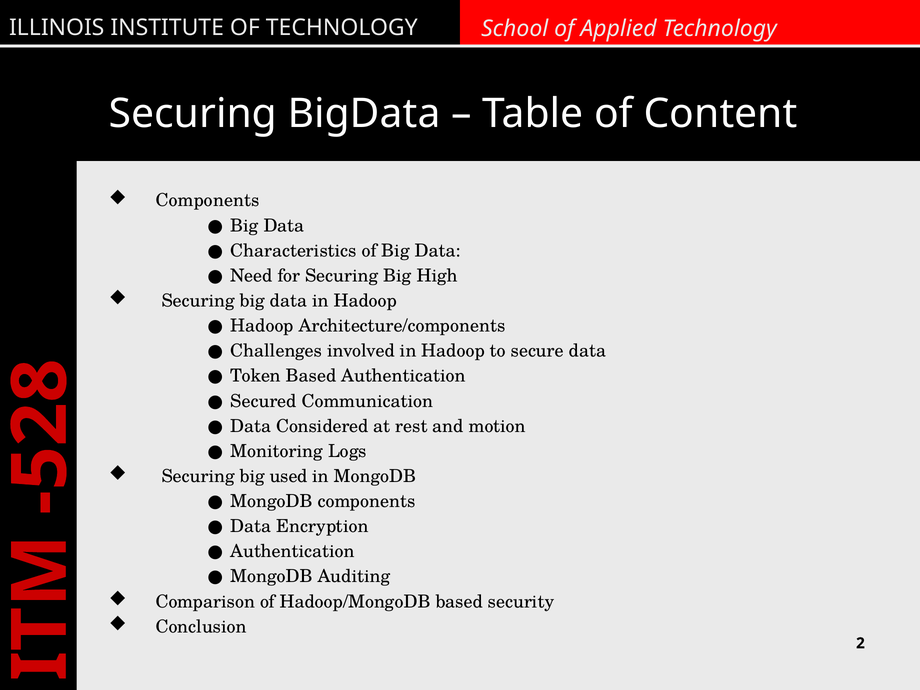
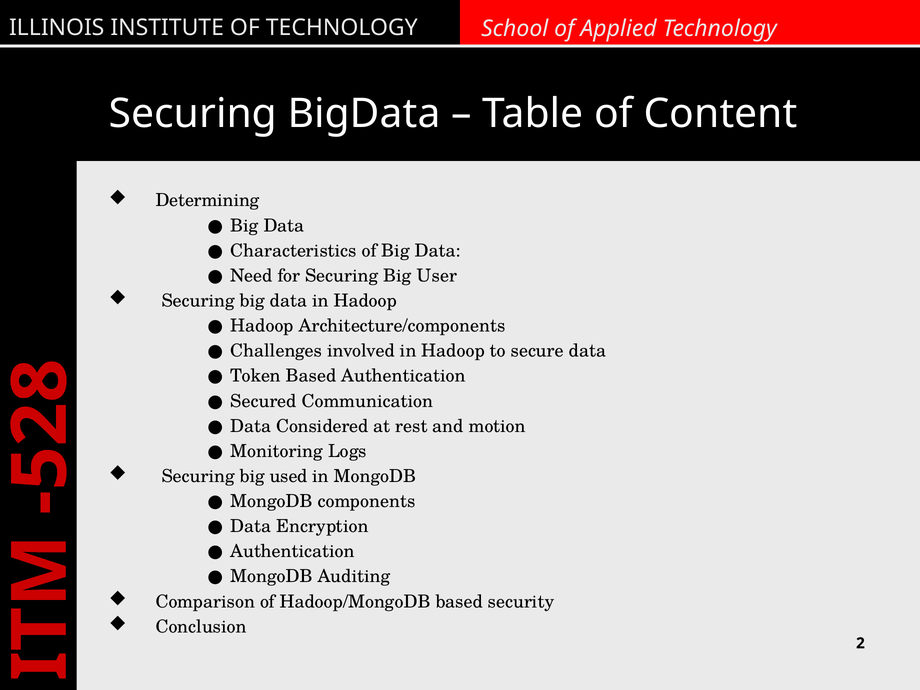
Components at (208, 201): Components -> Determining
High: High -> User
